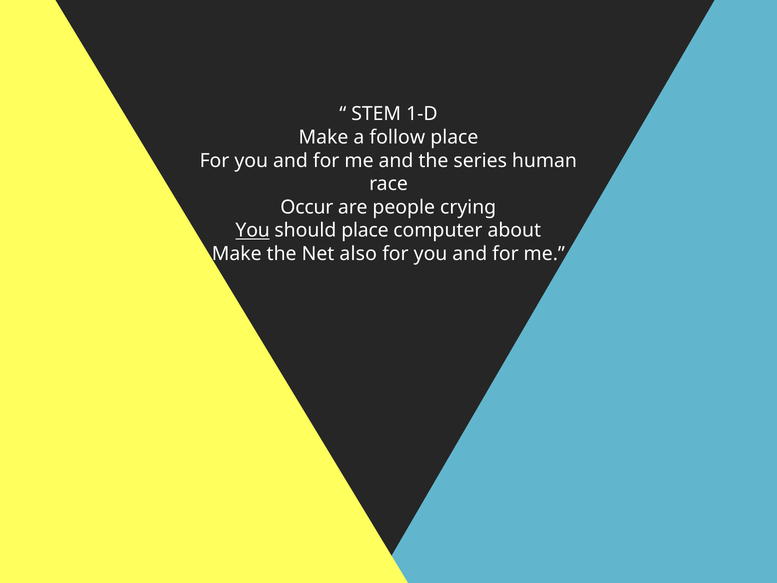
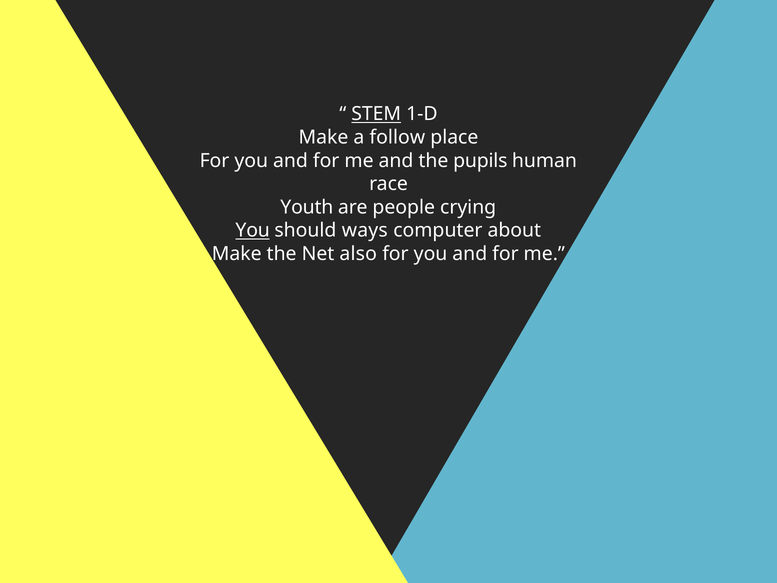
STEM underline: none -> present
series: series -> pupils
Occur: Occur -> Youth
should place: place -> ways
